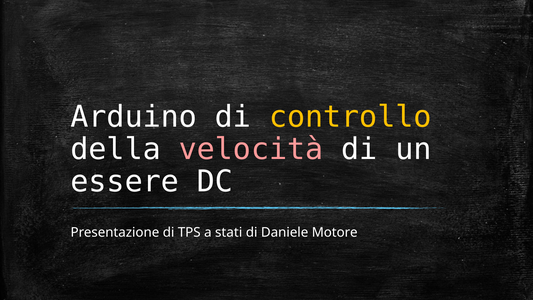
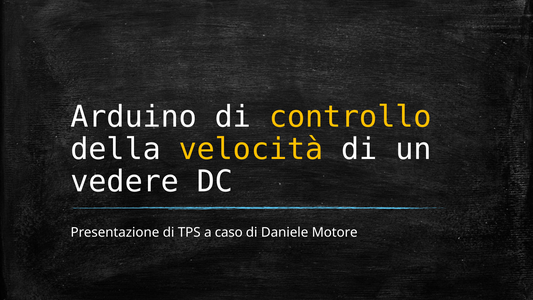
velocità colour: pink -> yellow
essere: essere -> vedere
stati: stati -> caso
